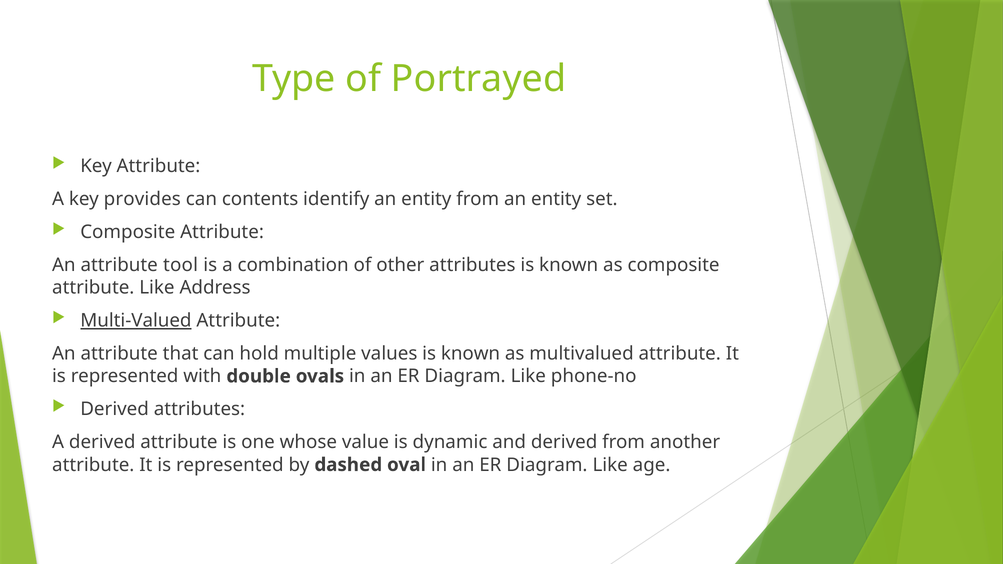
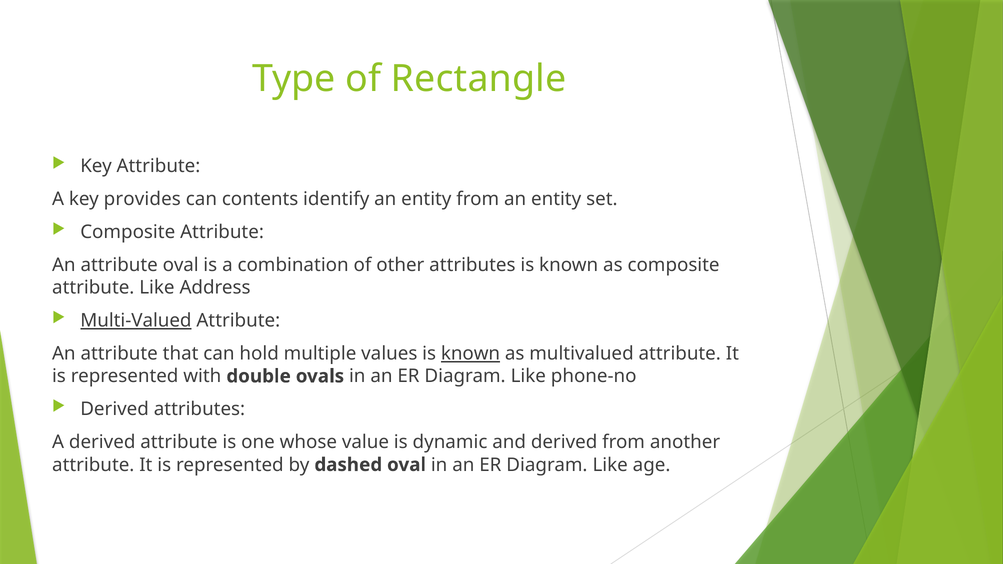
Portrayed: Portrayed -> Rectangle
attribute tool: tool -> oval
known at (471, 354) underline: none -> present
